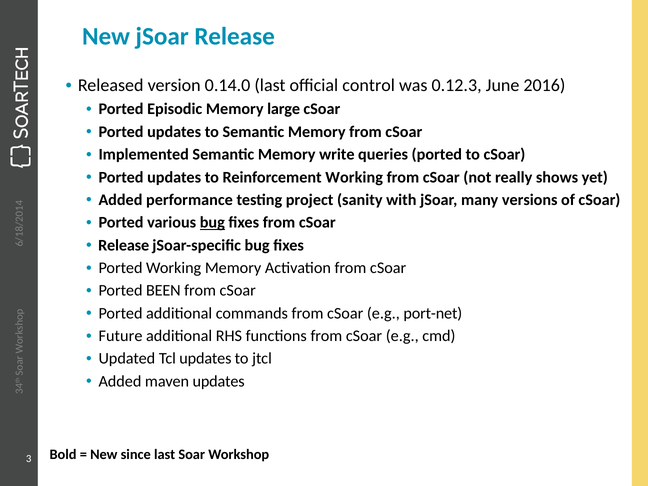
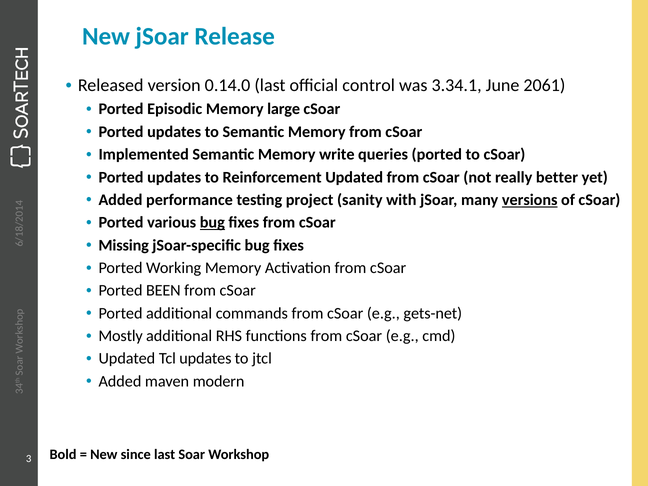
0.12.3: 0.12.3 -> 3.34.1
2016: 2016 -> 2061
Reinforcement Working: Working -> Updated
shows: shows -> better
versions underline: none -> present
Release at (124, 245): Release -> Missing
port-net: port-net -> gets-net
Future: Future -> Mostly
maven updates: updates -> modern
